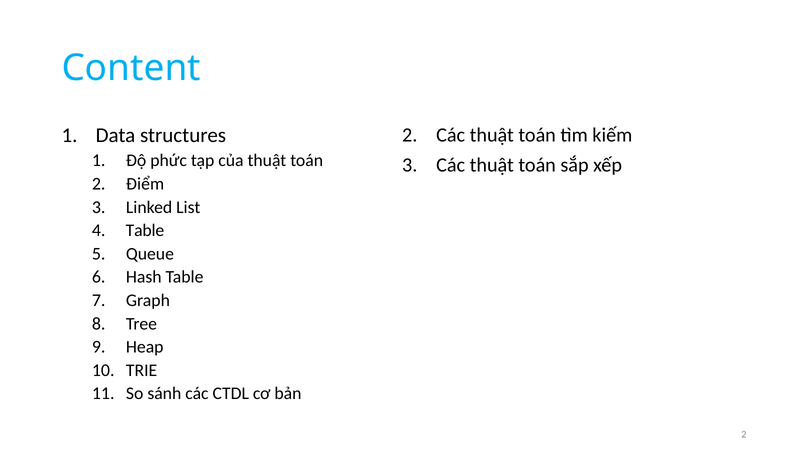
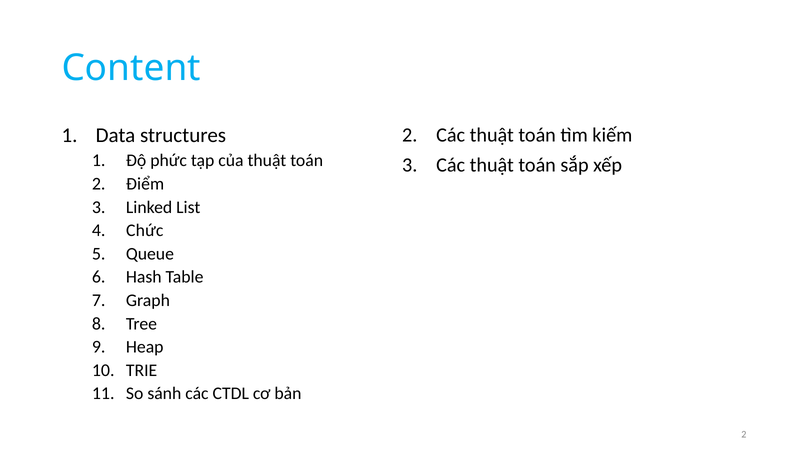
Table at (145, 230): Table -> Chức
